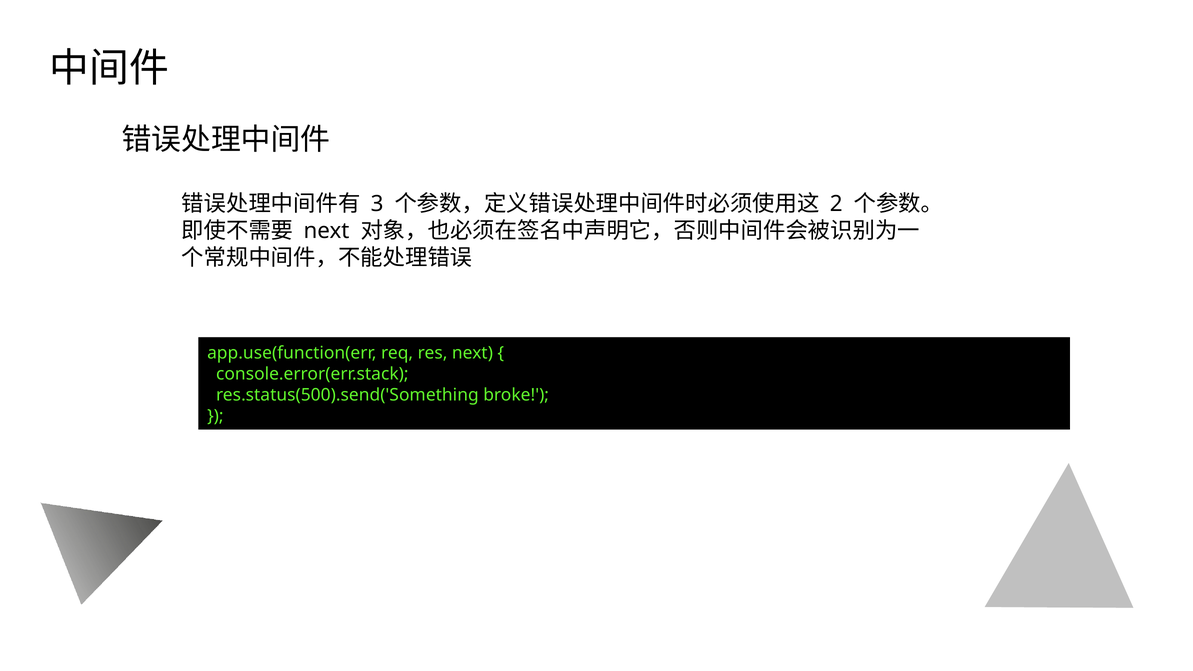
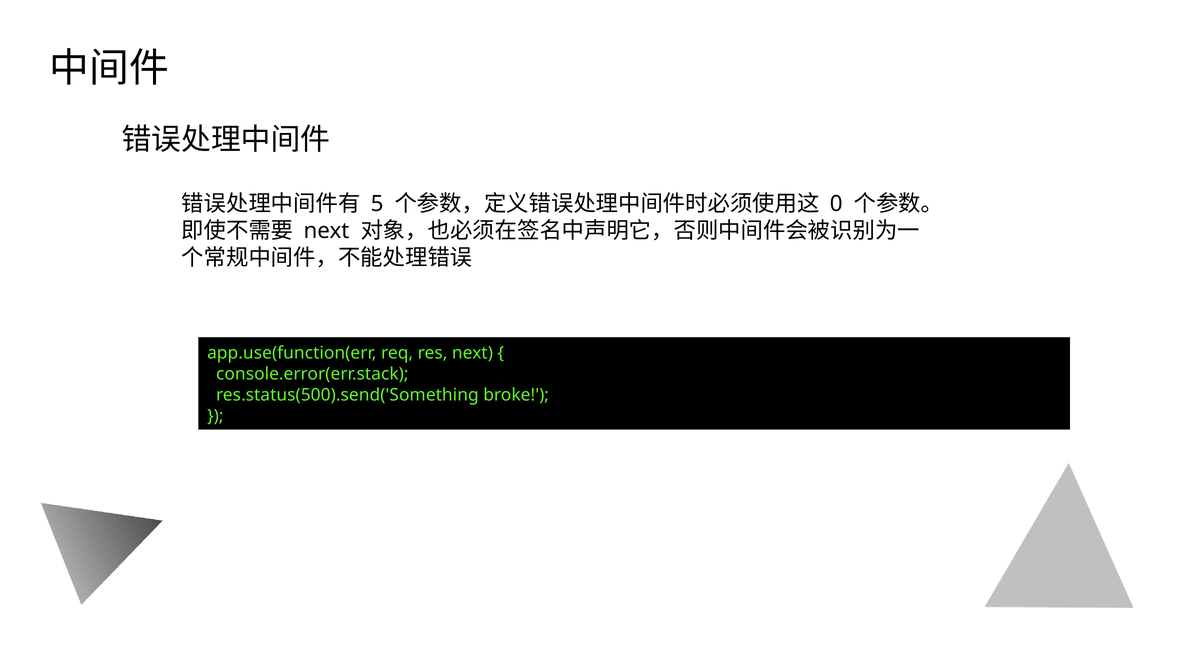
3: 3 -> 5
2: 2 -> 0
